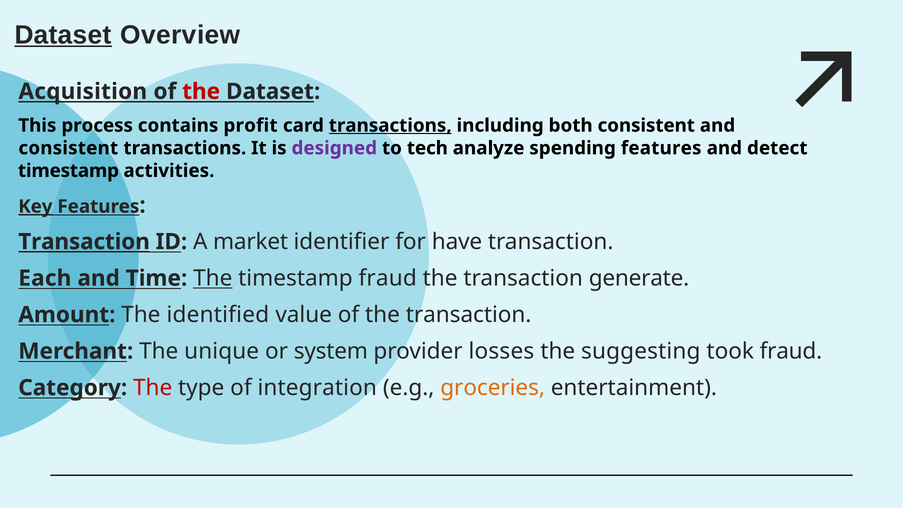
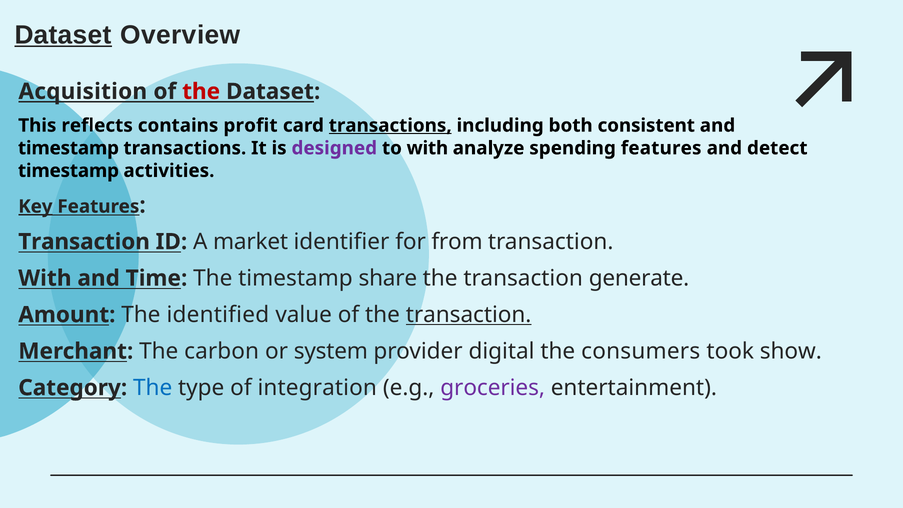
process: process -> reflects
consistent at (68, 148): consistent -> timestamp
to tech: tech -> with
Transaction at (84, 242) underline: present -> none
have: have -> from
Each at (45, 278): Each -> With
The at (213, 278) underline: present -> none
timestamp fraud: fraud -> share
transaction at (469, 315) underline: none -> present
unique: unique -> carbon
losses: losses -> digital
suggesting: suggesting -> consumers
took fraud: fraud -> show
The at (153, 388) colour: red -> blue
groceries colour: orange -> purple
